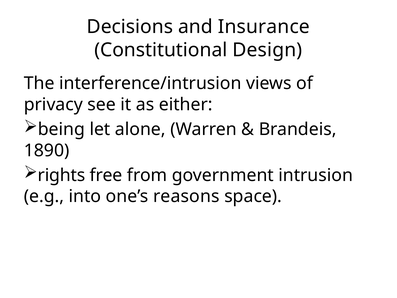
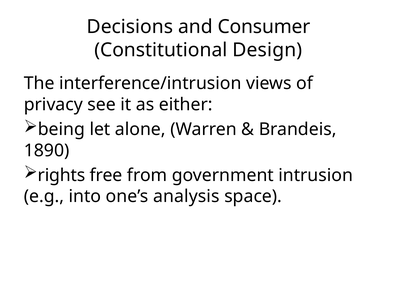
Insurance: Insurance -> Consumer
reasons: reasons -> analysis
